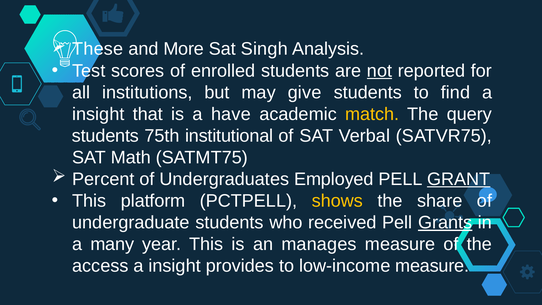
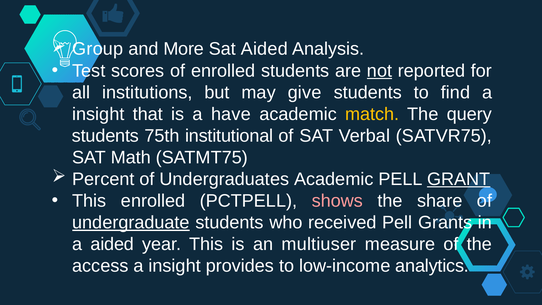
These: These -> Group
Sat Singh: Singh -> Aided
Undergraduates Employed: Employed -> Academic
This platform: platform -> enrolled
shows colour: yellow -> pink
undergraduate underline: none -> present
Grants underline: present -> none
a many: many -> aided
manages: manages -> multiuser
low-income measure: measure -> analytics
